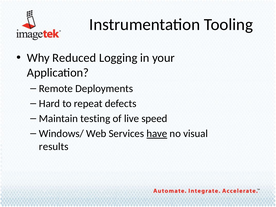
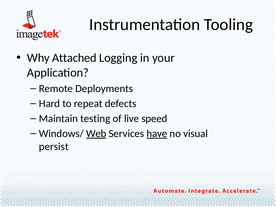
Reduced: Reduced -> Attached
Web underline: none -> present
results: results -> persist
